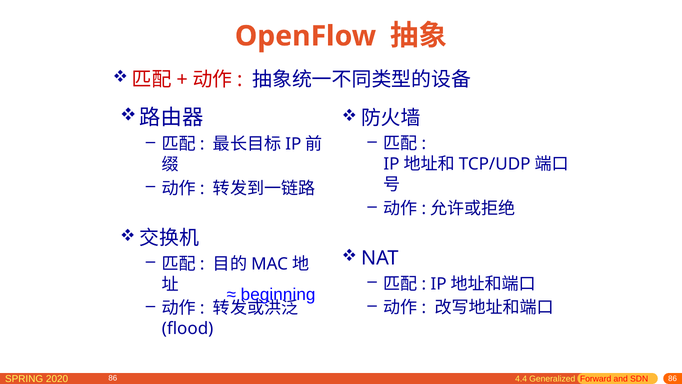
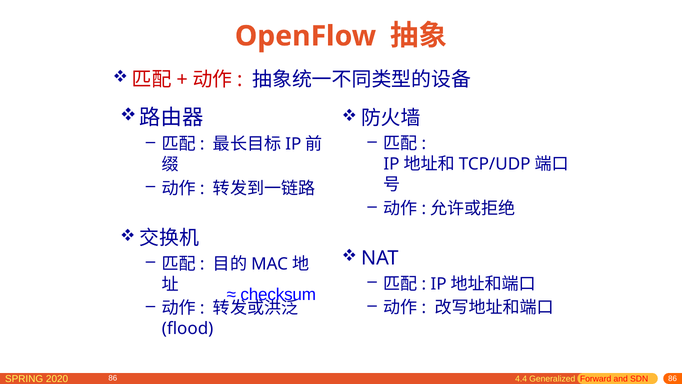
beginning: beginning -> checksum
